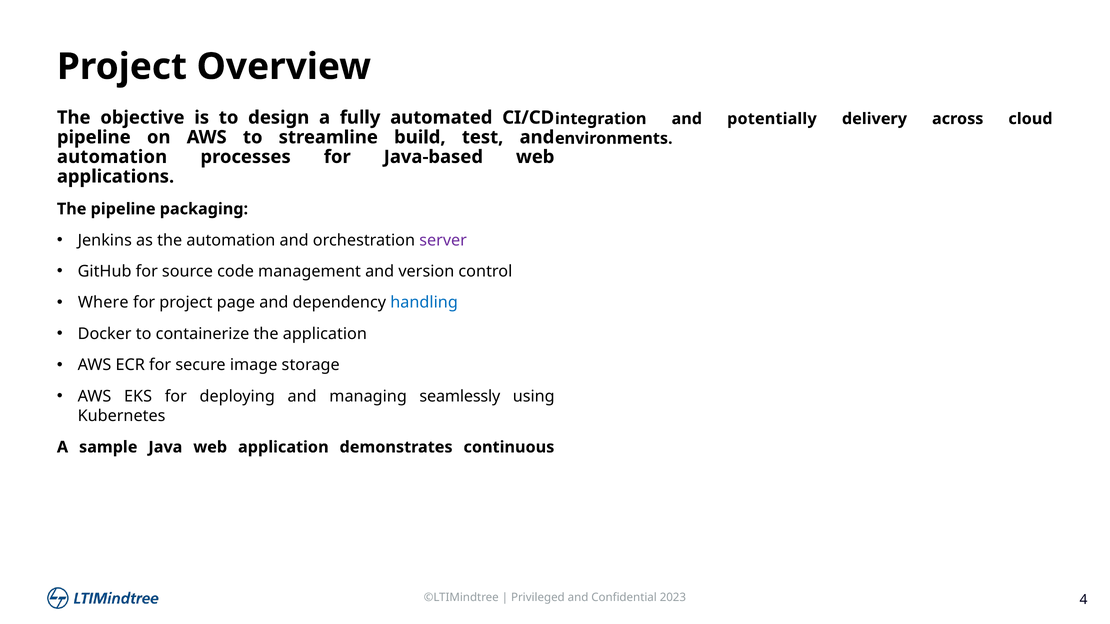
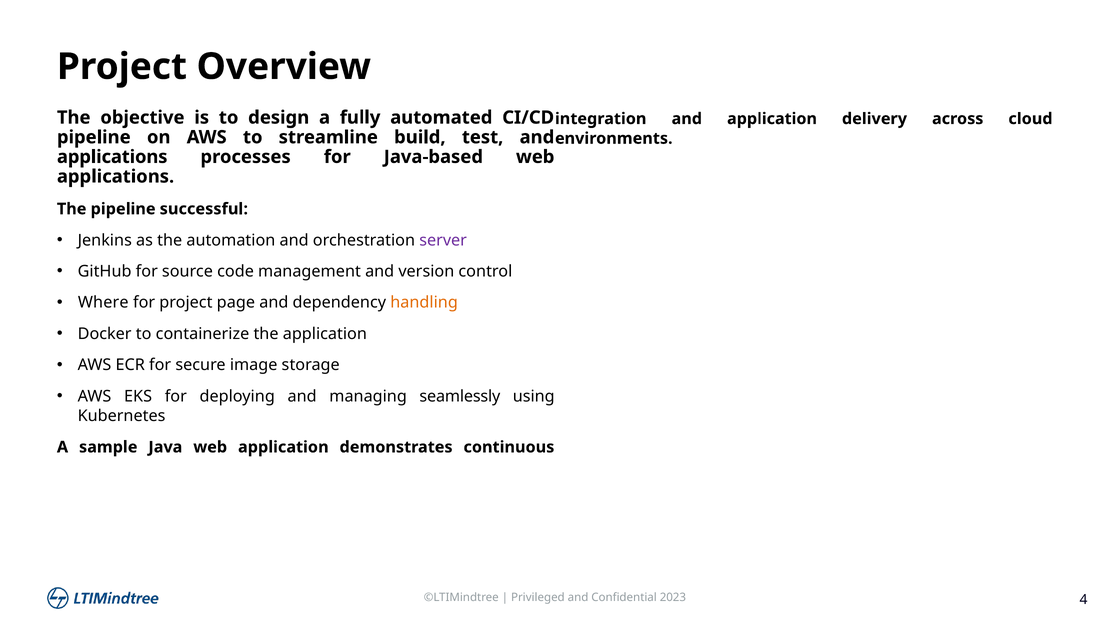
and potentially: potentially -> application
automation at (112, 157): automation -> applications
packaging: packaging -> successful
handling colour: blue -> orange
